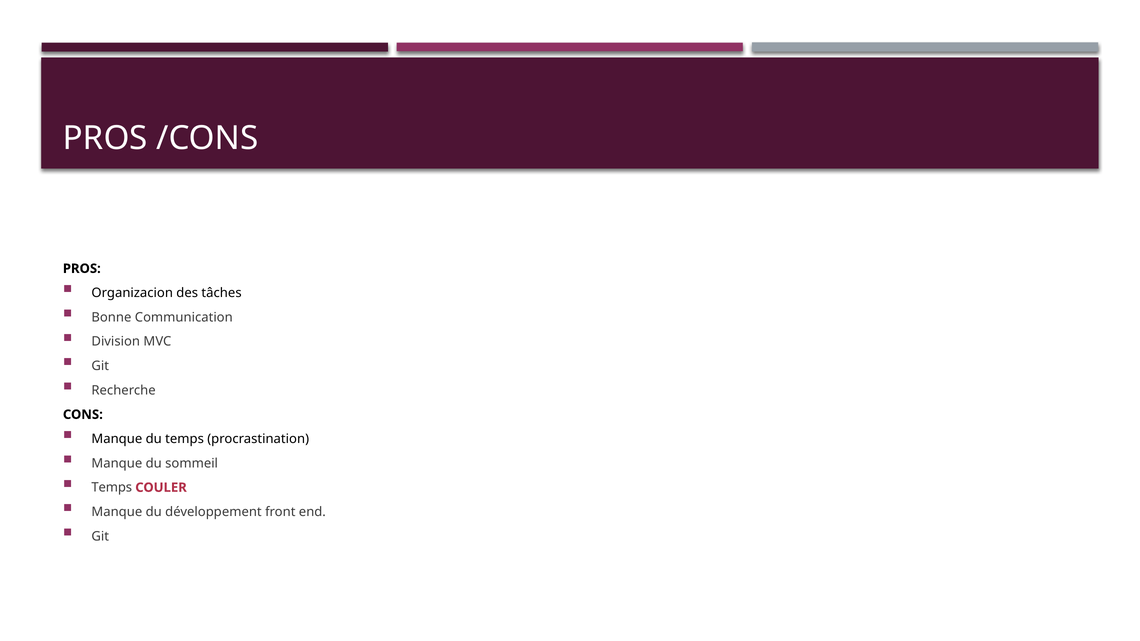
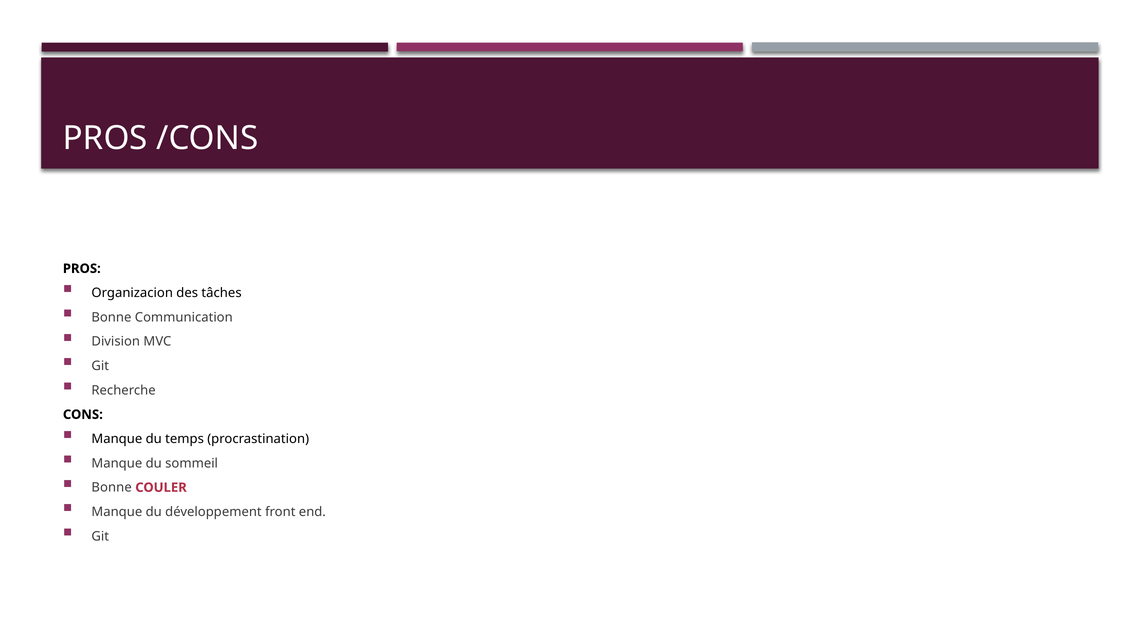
Temps at (112, 488): Temps -> Bonne
